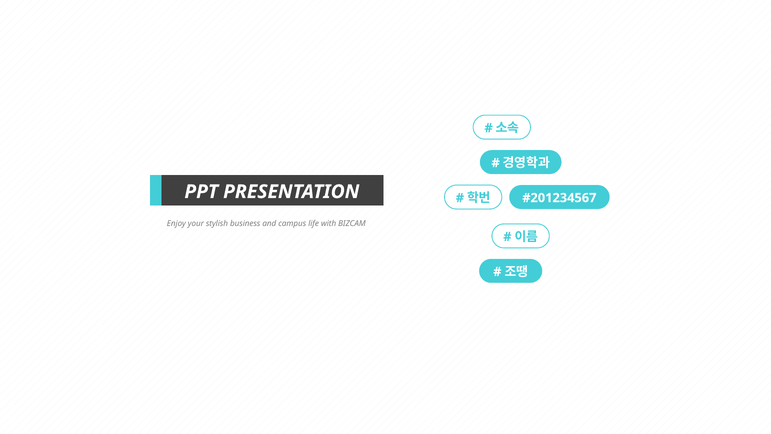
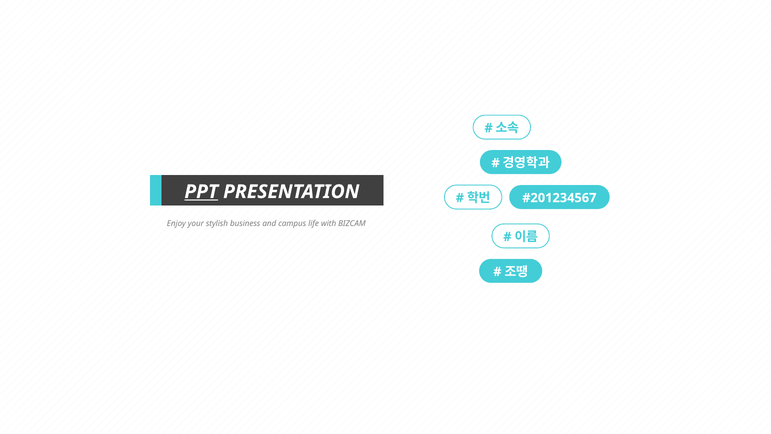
PPT underline: none -> present
